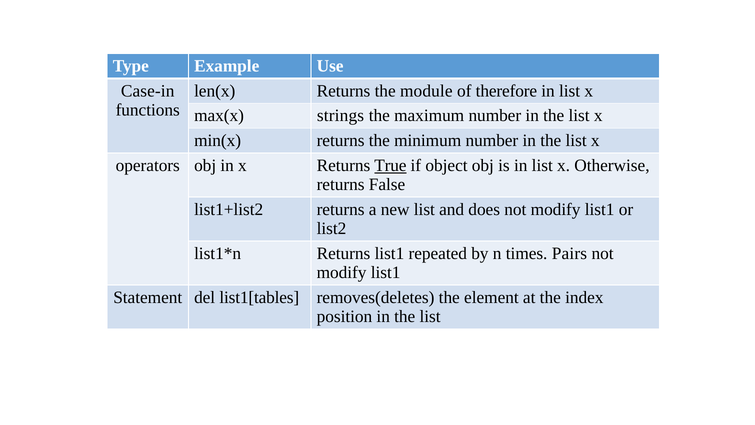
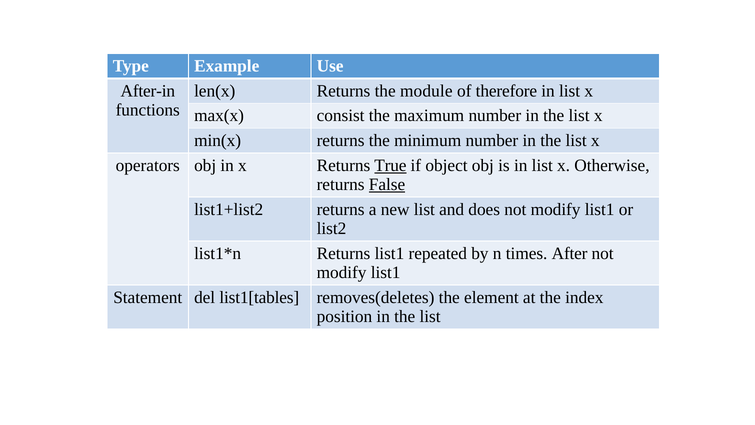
Case-in: Case-in -> After-in
strings: strings -> consist
False underline: none -> present
Pairs: Pairs -> After
